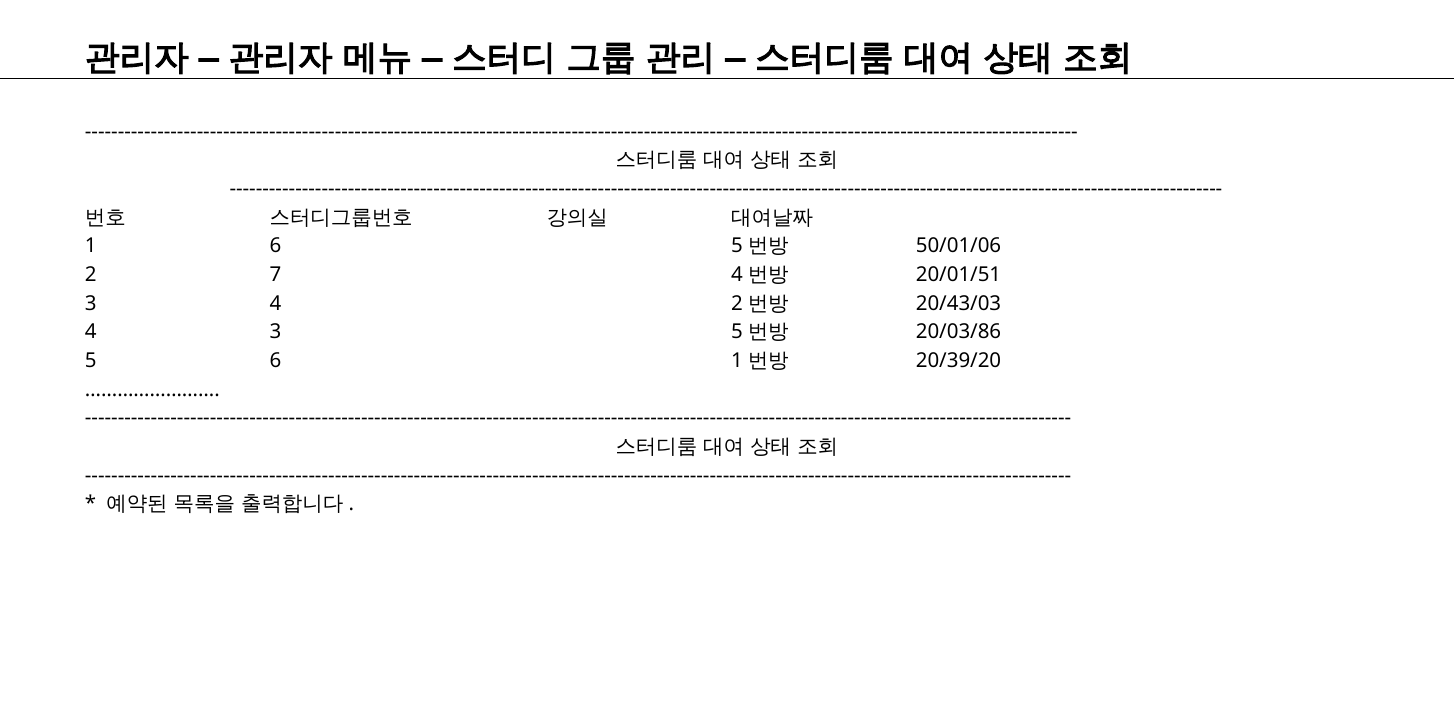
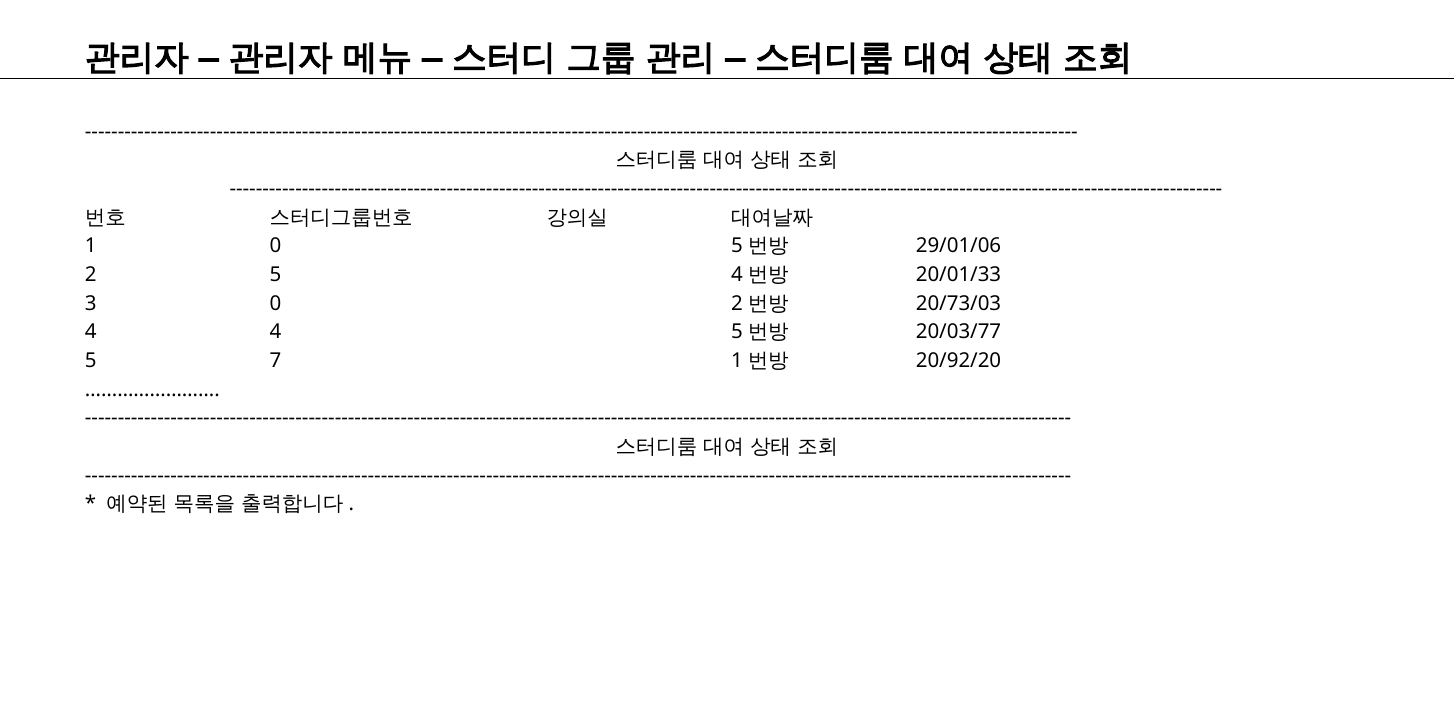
1 6: 6 -> 0
50/01/06: 50/01/06 -> 29/01/06
2 7: 7 -> 5
20/01/51: 20/01/51 -> 20/01/33
3 4: 4 -> 0
20/43/03: 20/43/03 -> 20/73/03
4 3: 3 -> 4
20/03/86: 20/03/86 -> 20/03/77
5 6: 6 -> 7
20/39/20: 20/39/20 -> 20/92/20
